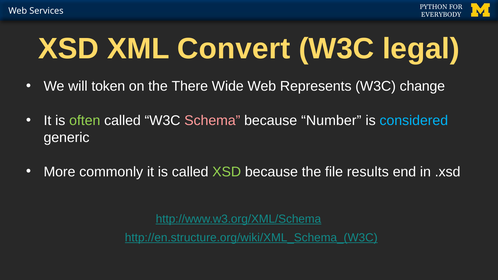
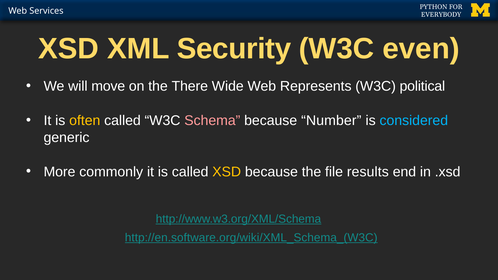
Convert: Convert -> Security
legal: legal -> even
token: token -> move
change: change -> political
often colour: light green -> yellow
XSD at (227, 172) colour: light green -> yellow
http://en.structure.org/wiki/XML_Schema_(W3C: http://en.structure.org/wiki/XML_Schema_(W3C -> http://en.software.org/wiki/XML_Schema_(W3C
